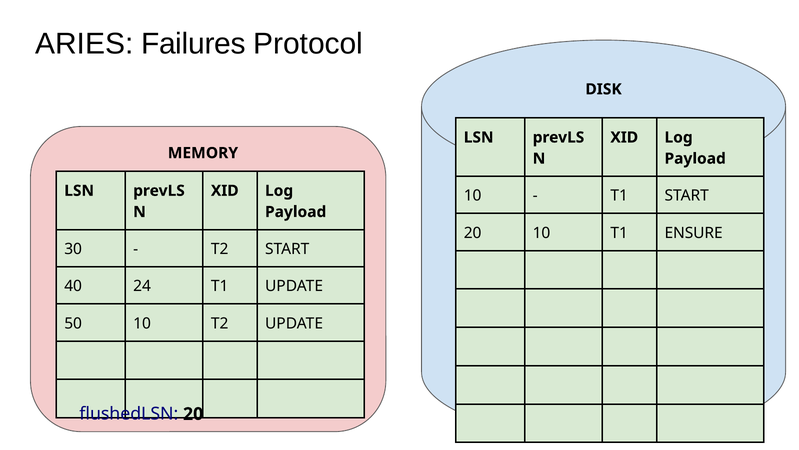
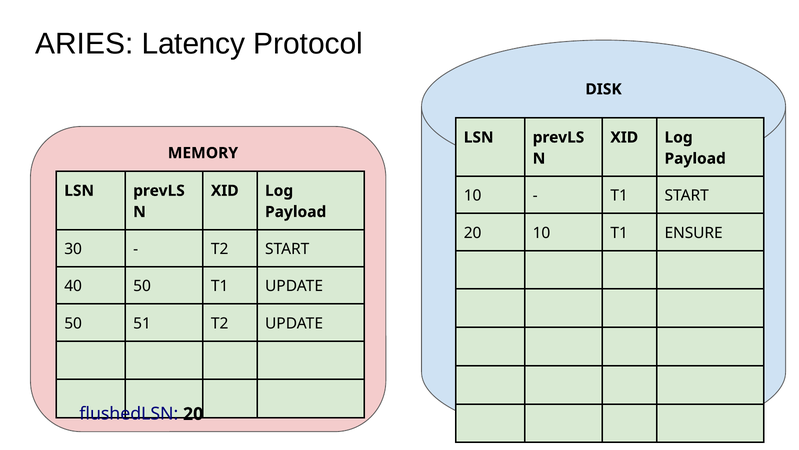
Failures: Failures -> Latency
40 24: 24 -> 50
50 10: 10 -> 51
